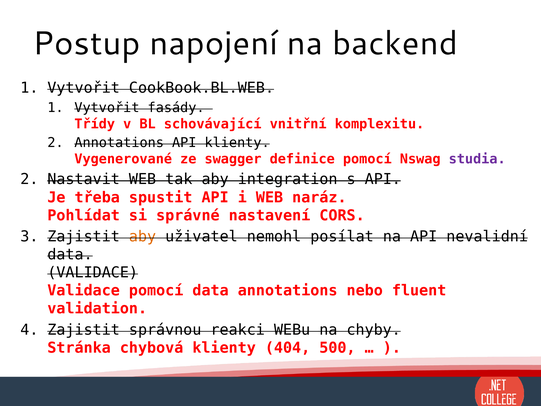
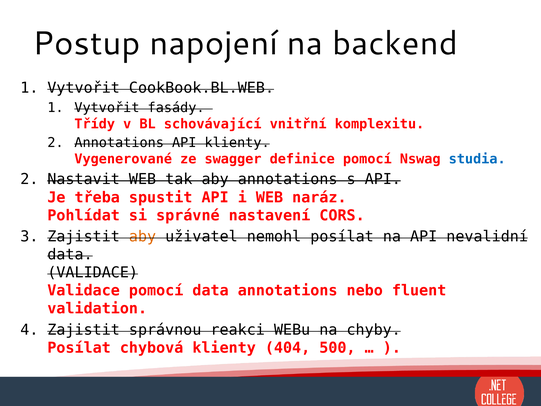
studia colour: purple -> blue
aby integration: integration -> annotations
Stránka at (79, 348): Stránka -> Posílat
